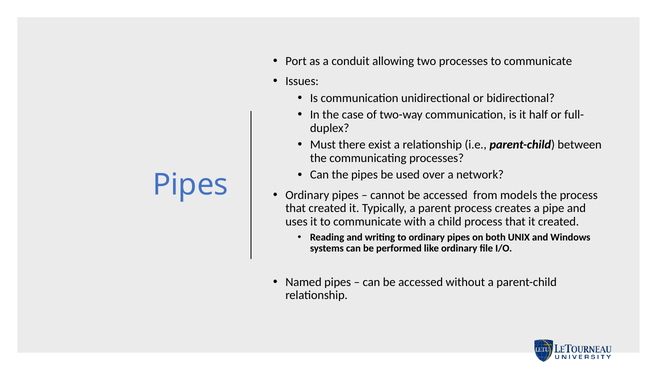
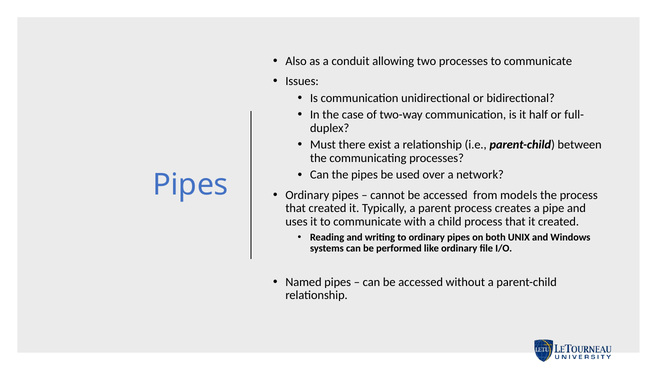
Port: Port -> Also
